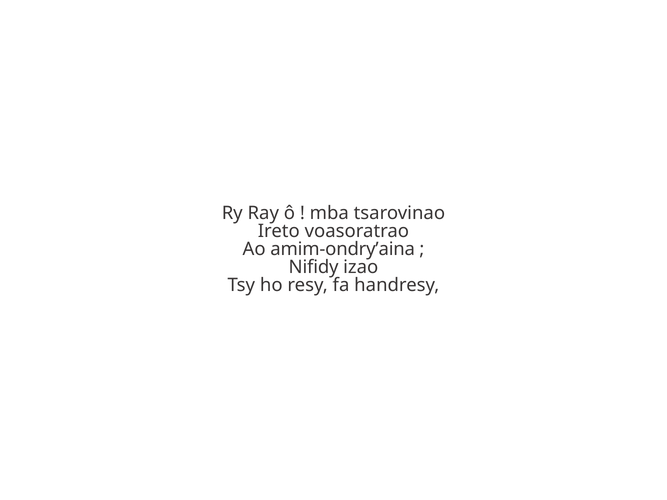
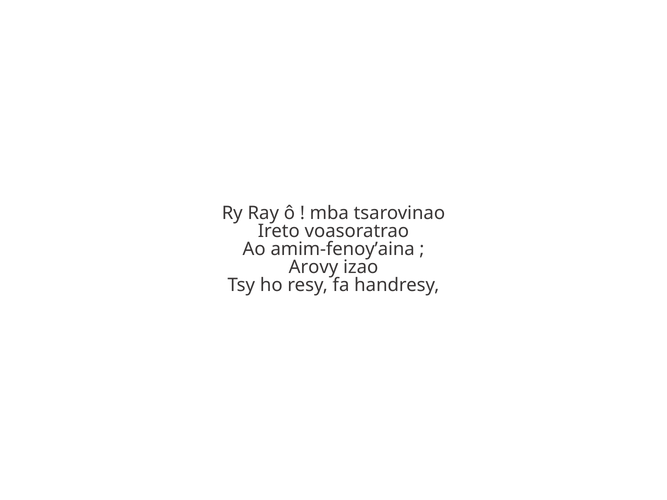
amim-ondry’aina: amim-ondry’aina -> amim-fenoy’aina
Nifidy: Nifidy -> Arovy
